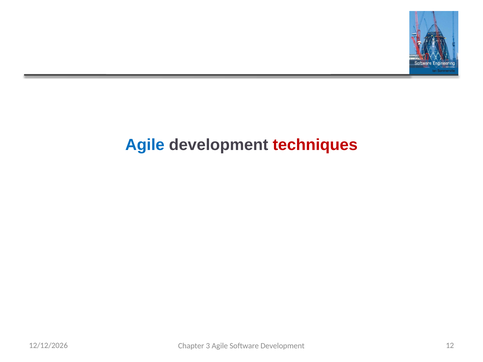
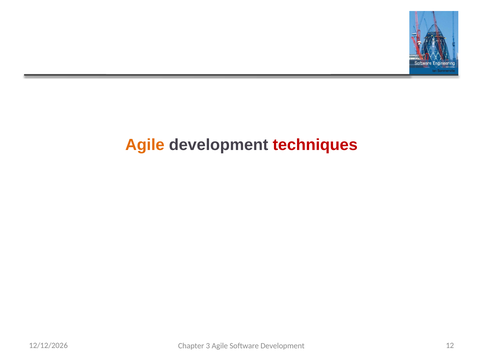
Agile at (145, 145) colour: blue -> orange
